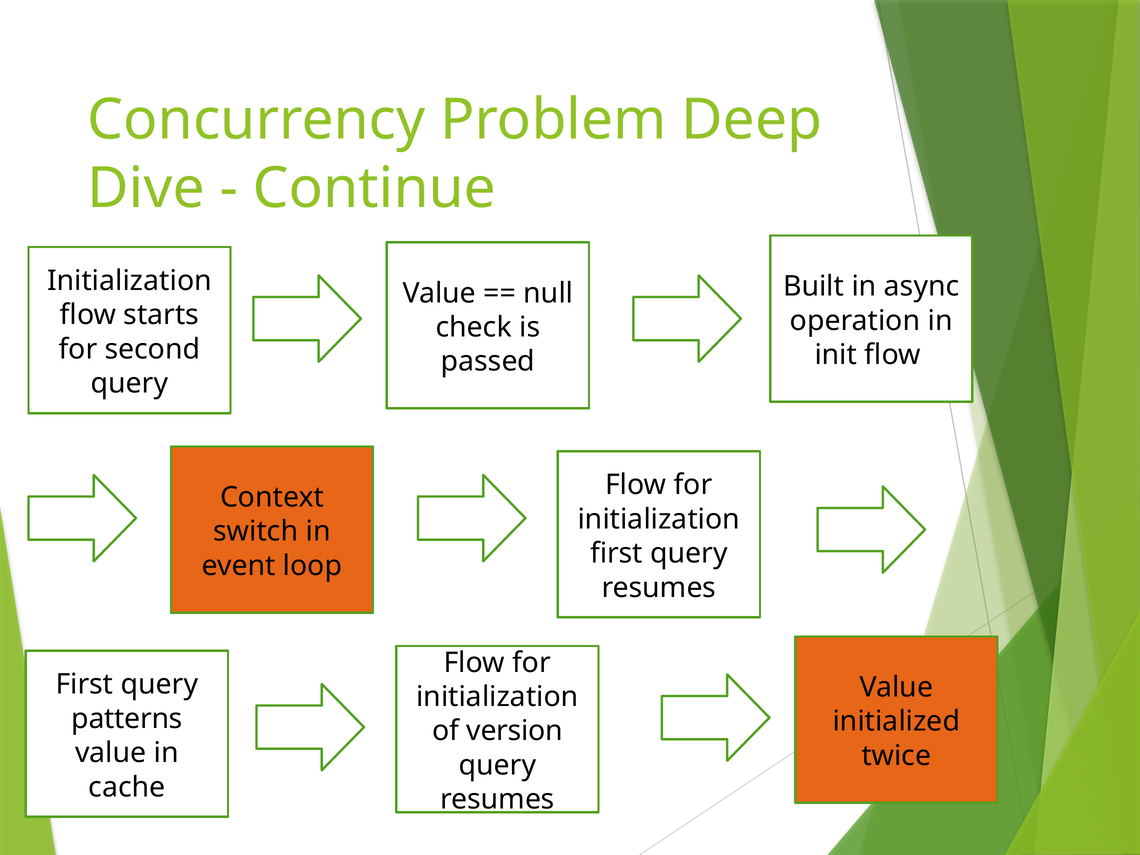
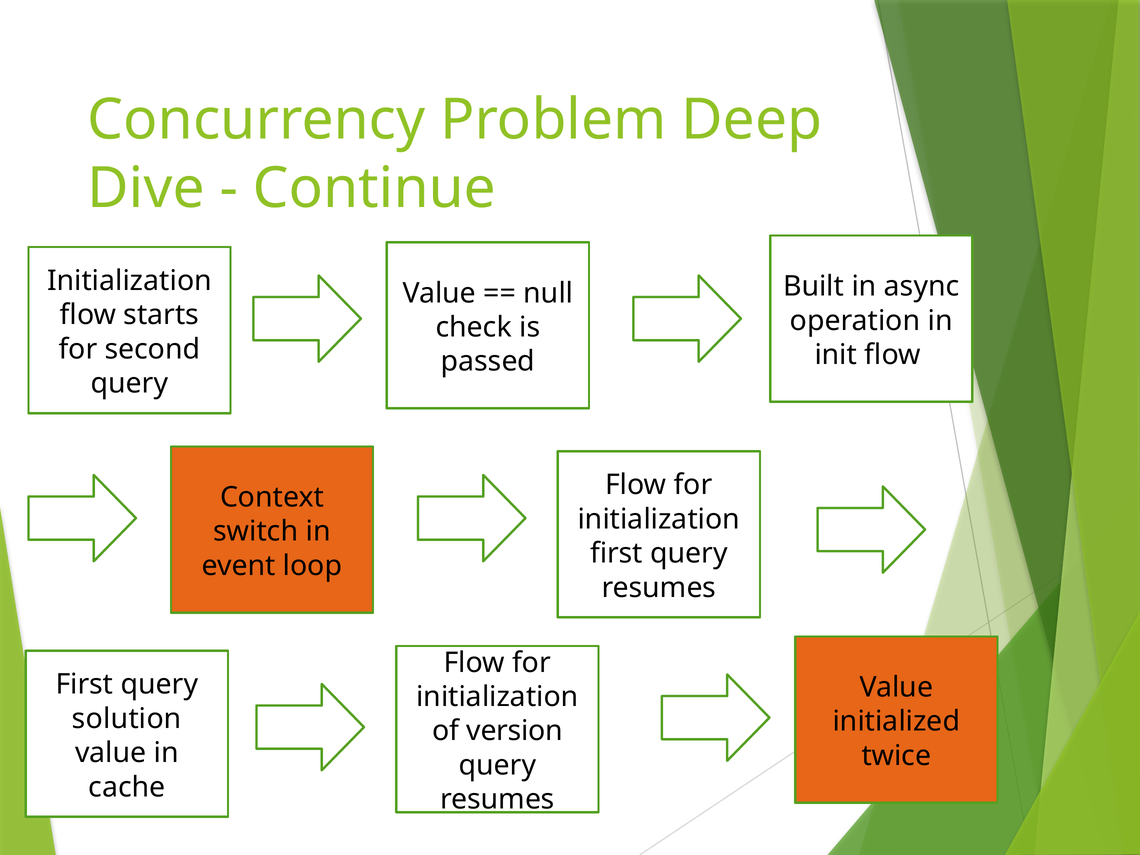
patterns: patterns -> solution
